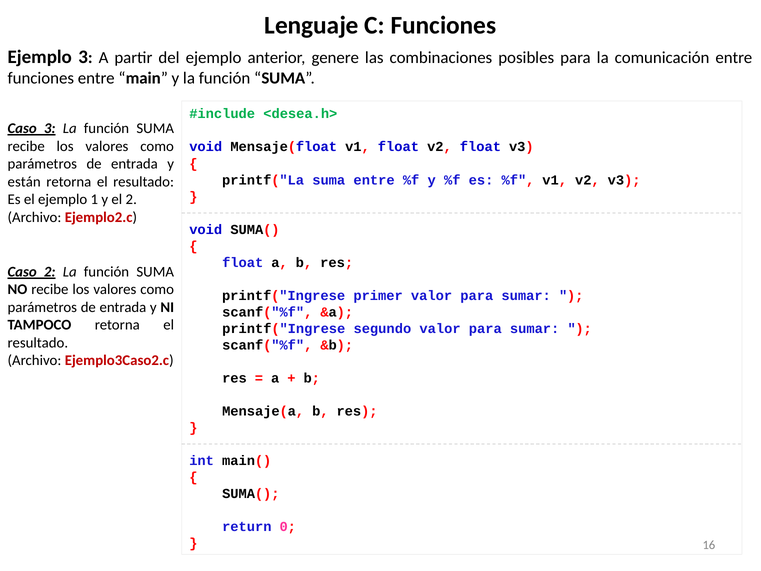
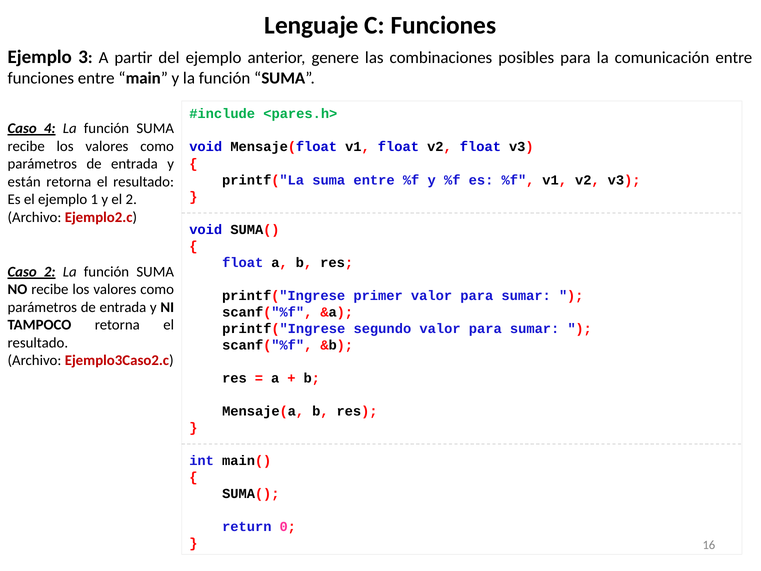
<desea.h>: <desea.h> -> <pares.h>
Caso 3: 3 -> 4
